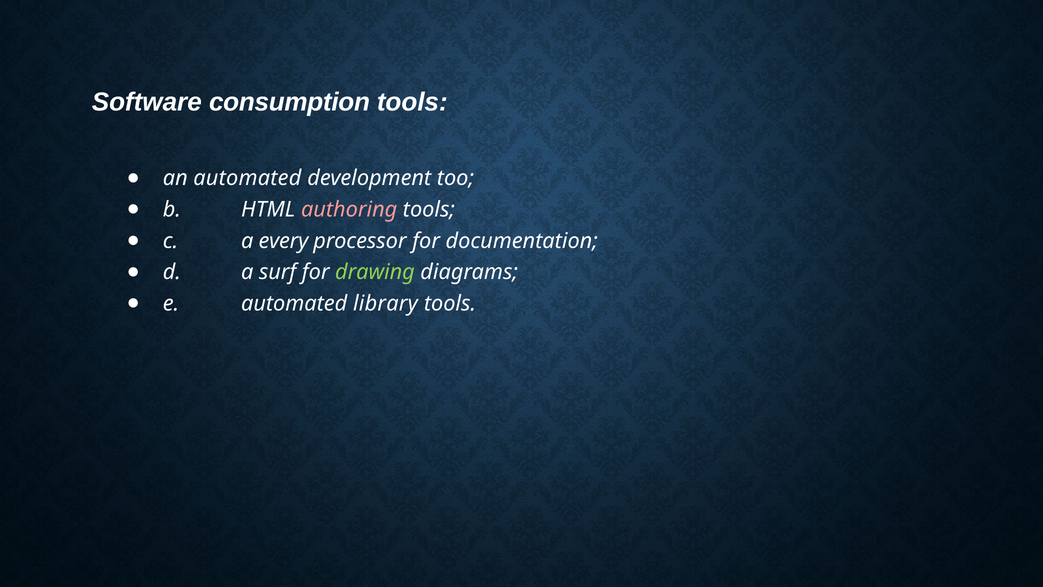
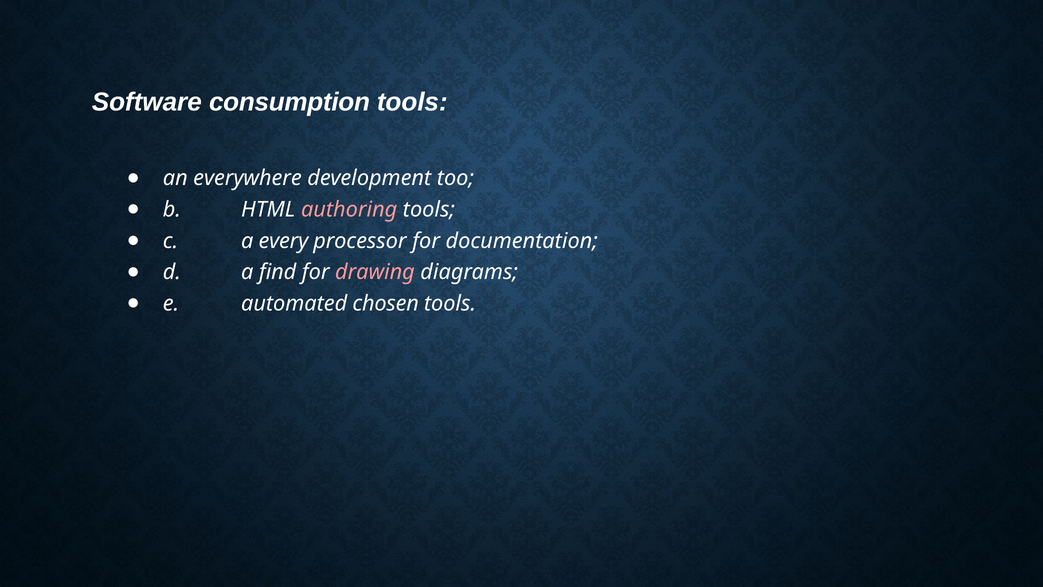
an automated: automated -> everywhere
surf: surf -> find
drawing colour: light green -> pink
library: library -> chosen
